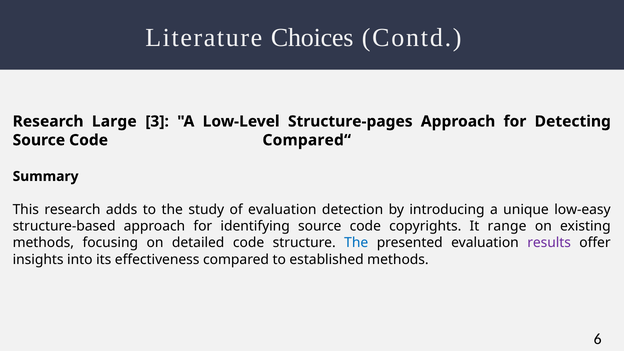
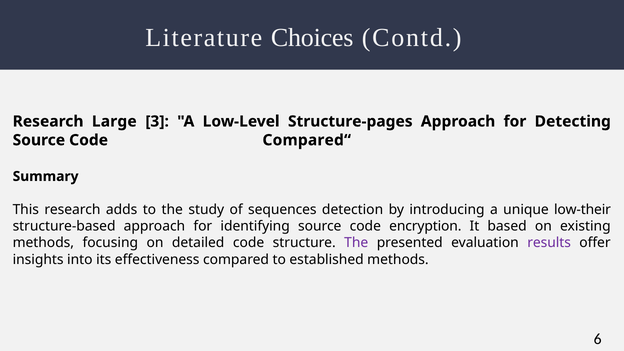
of evaluation: evaluation -> sequences
low-easy: low-easy -> low-their
copyrights: copyrights -> encryption
range: range -> based
The at (356, 243) colour: blue -> purple
